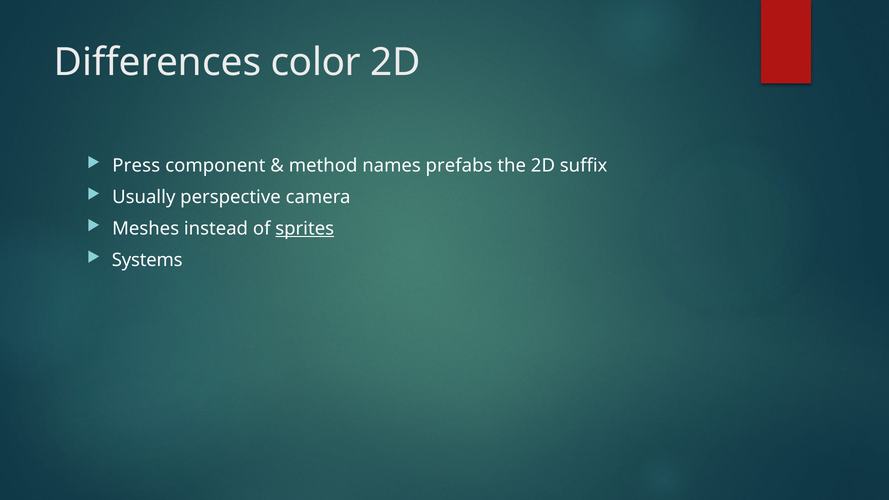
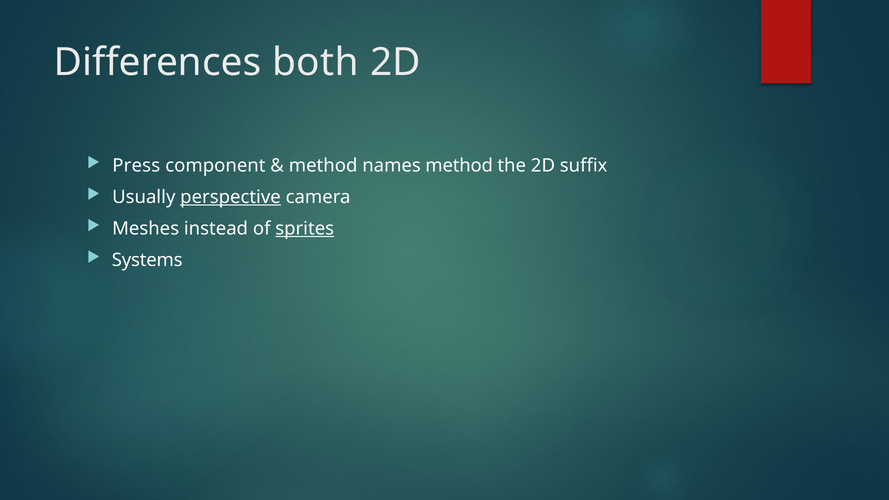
color: color -> both
names prefabs: prefabs -> method
perspective underline: none -> present
